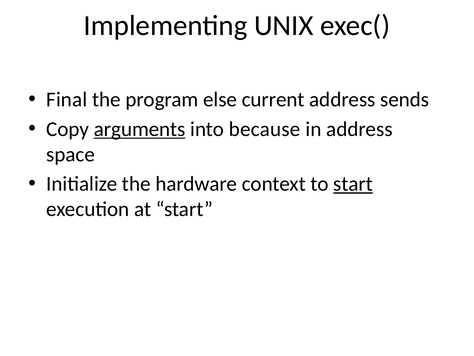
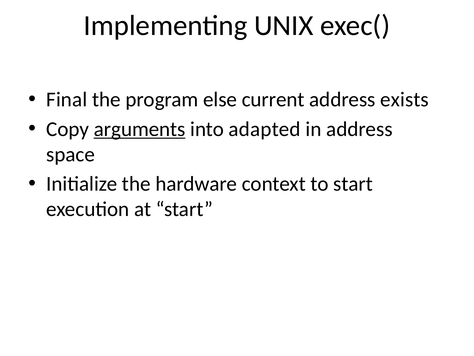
sends: sends -> exists
because: because -> adapted
start at (353, 184) underline: present -> none
